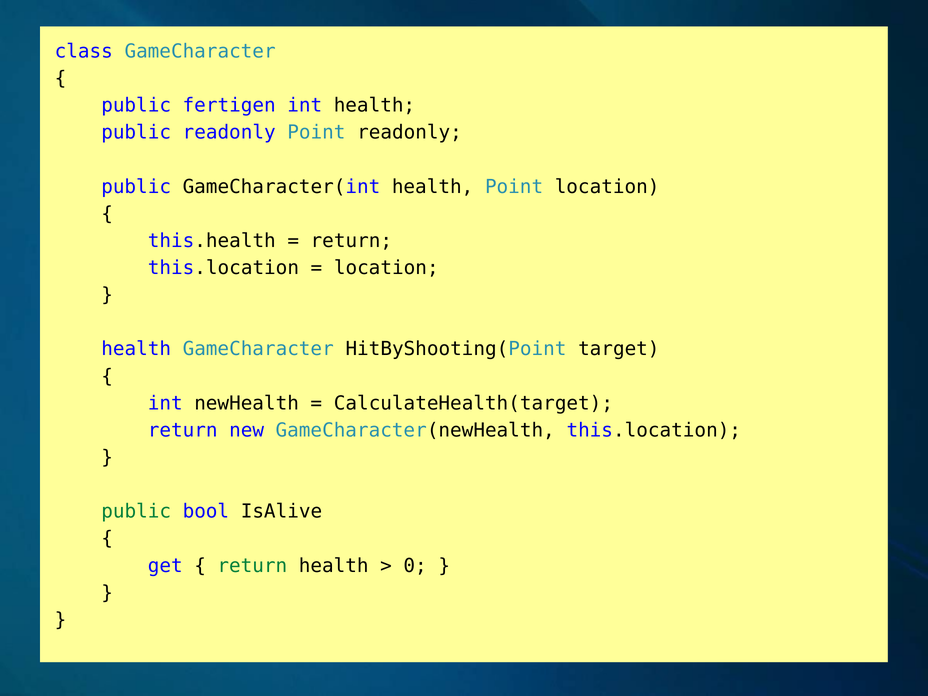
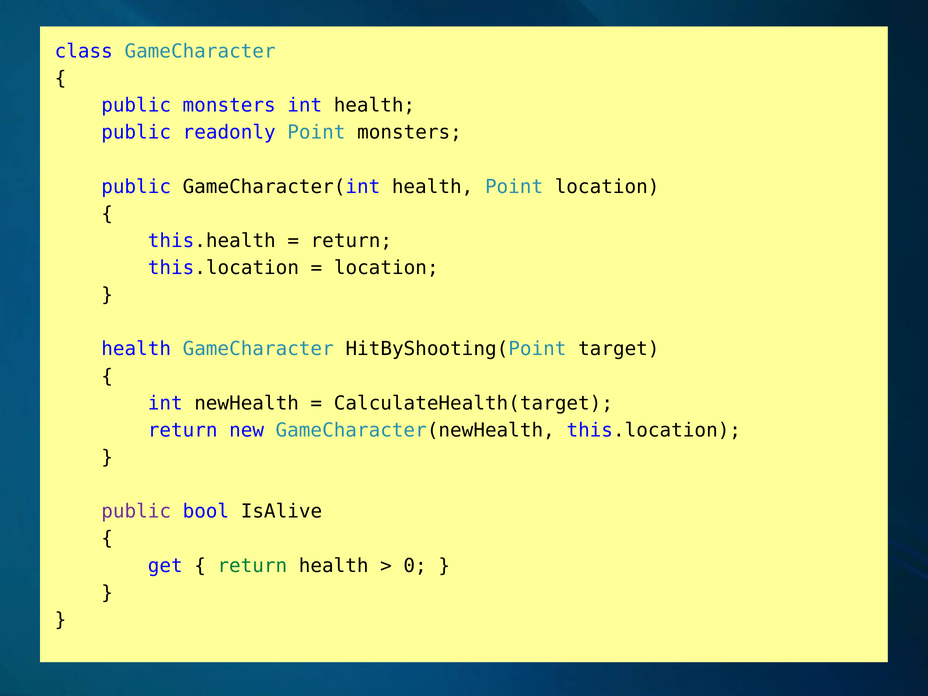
public fertigen: fertigen -> monsters
Point readonly: readonly -> monsters
public at (136, 512) colour: green -> purple
